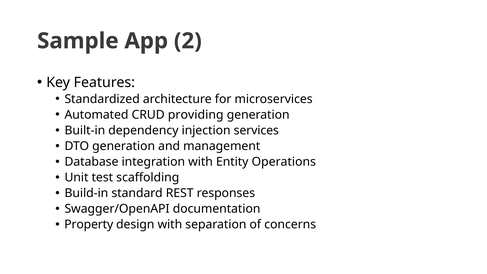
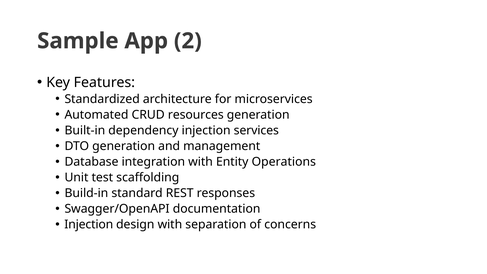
providing: providing -> resources
Property at (89, 224): Property -> Injection
